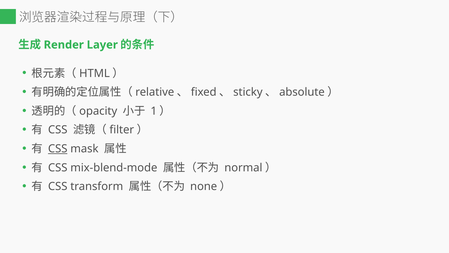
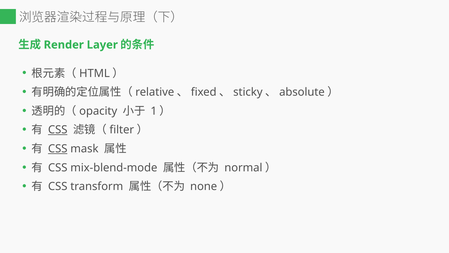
CSS at (58, 130) underline: none -> present
